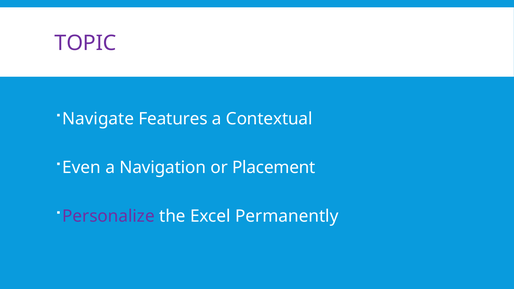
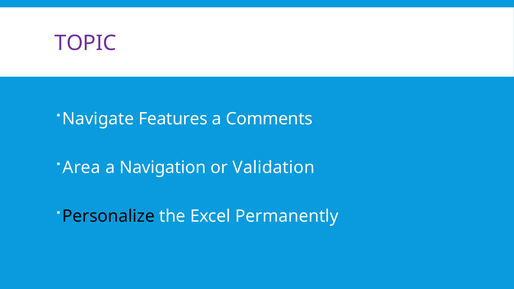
Contextual: Contextual -> Comments
Even: Even -> Area
Placement: Placement -> Validation
Personalize colour: purple -> black
